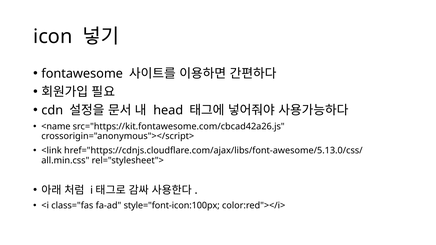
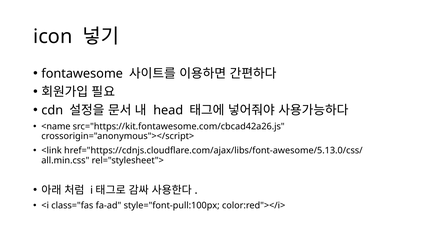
style="font-icon:100px: style="font-icon:100px -> style="font-pull:100px
